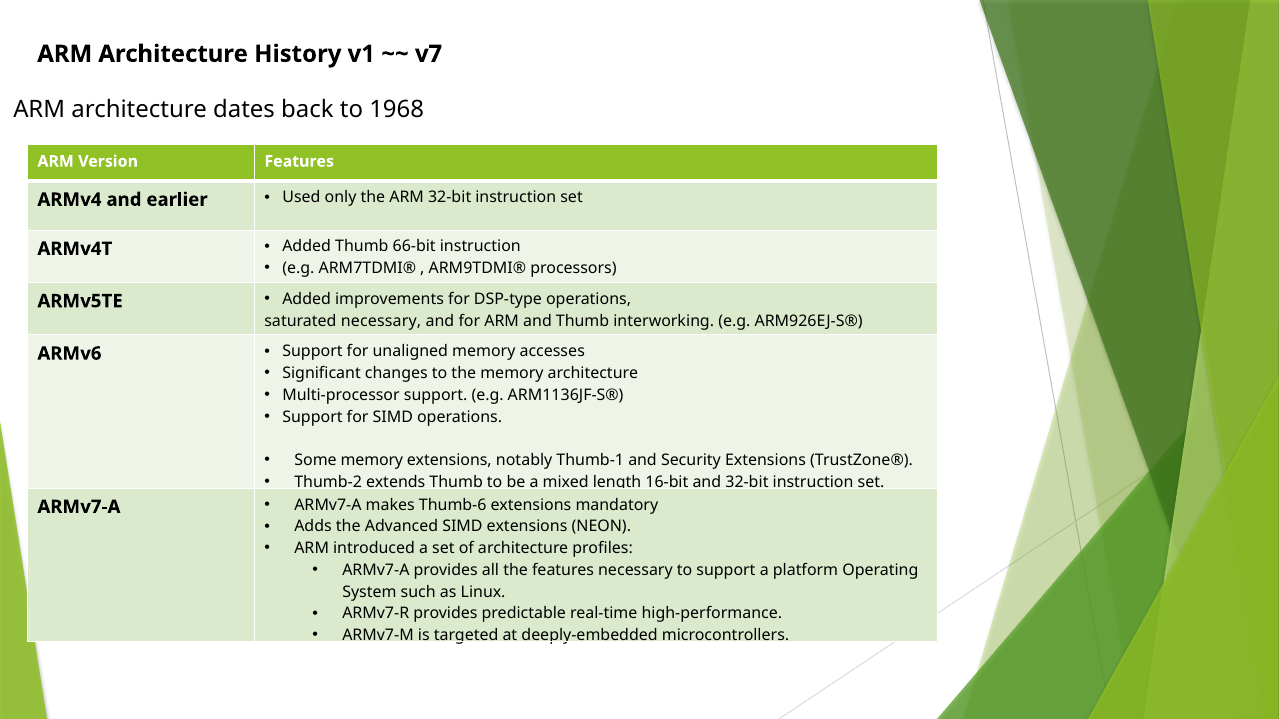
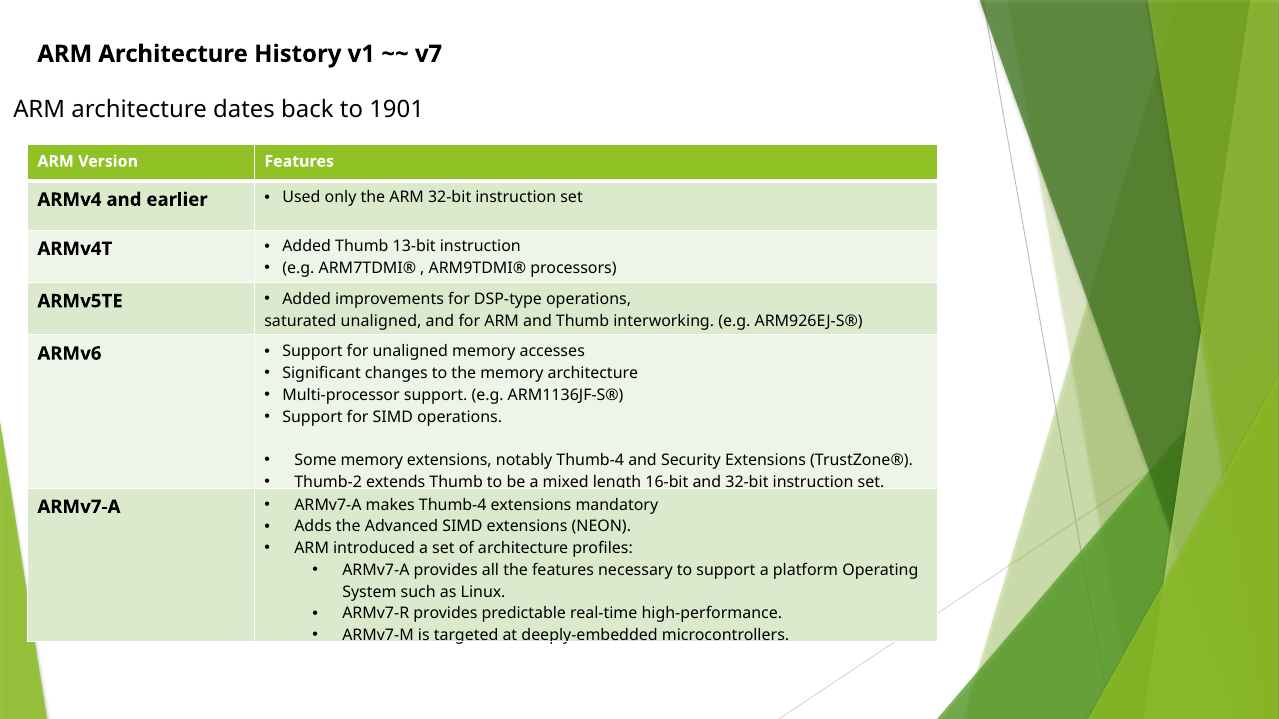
1968: 1968 -> 1901
66-bit: 66-bit -> 13-bit
saturated necessary: necessary -> unaligned
notably Thumb-1: Thumb-1 -> Thumb-4
makes Thumb-6: Thumb-6 -> Thumb-4
